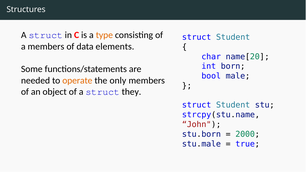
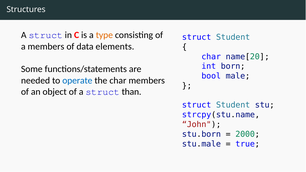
operate colour: orange -> blue
the only: only -> char
they: they -> than
